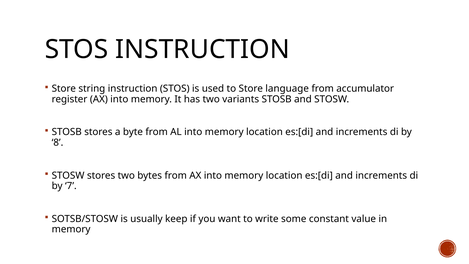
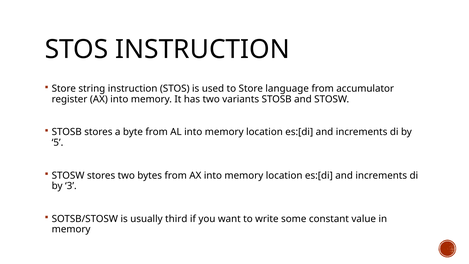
8: 8 -> 5
7: 7 -> 3
keep: keep -> third
